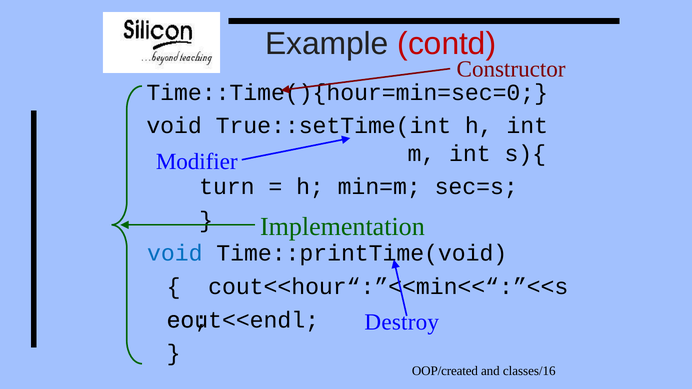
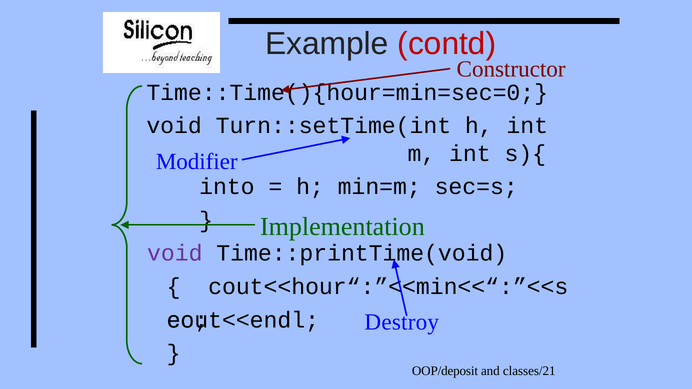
True::setTime(int: True::setTime(int -> Turn::setTime(int
turn: turn -> into
void at (175, 254) colour: blue -> purple
OOP/created: OOP/created -> OOP/deposit
classes/16: classes/16 -> classes/21
